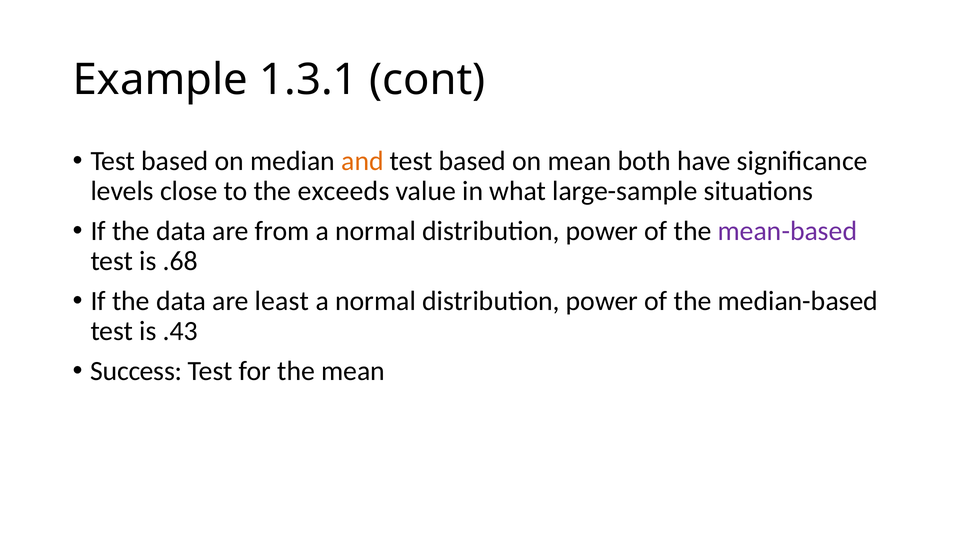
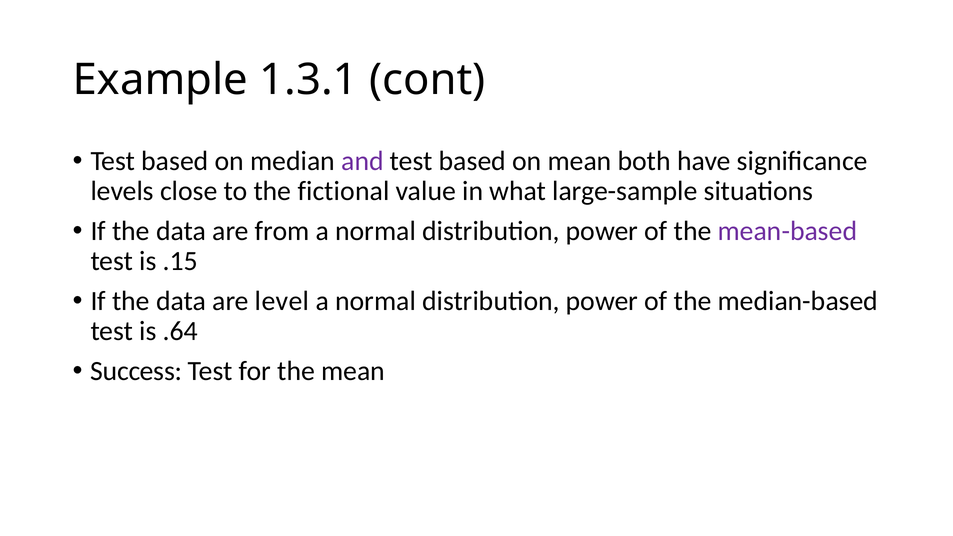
and colour: orange -> purple
exceeds: exceeds -> fictional
.68: .68 -> .15
least: least -> level
.43: .43 -> .64
